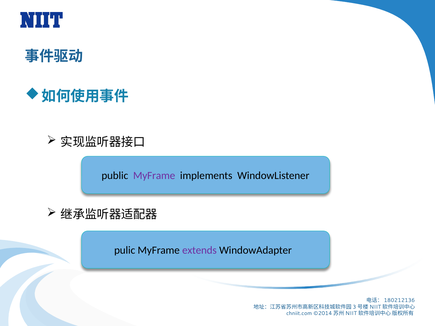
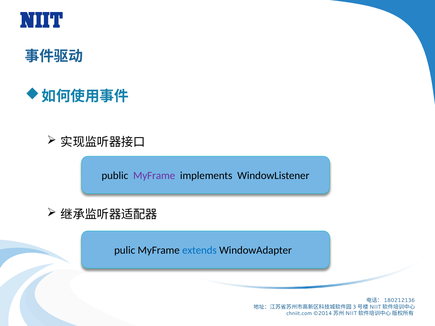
extends colour: purple -> blue
